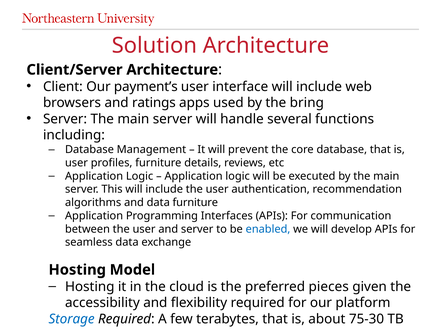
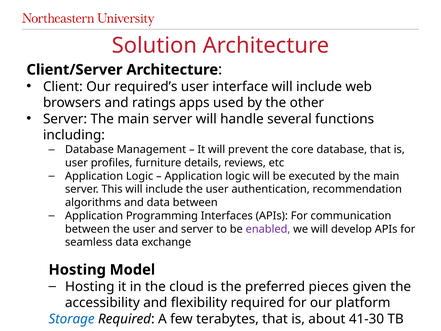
payment’s: payment’s -> required’s
bring: bring -> other
data furniture: furniture -> between
enabled colour: blue -> purple
75-30: 75-30 -> 41-30
